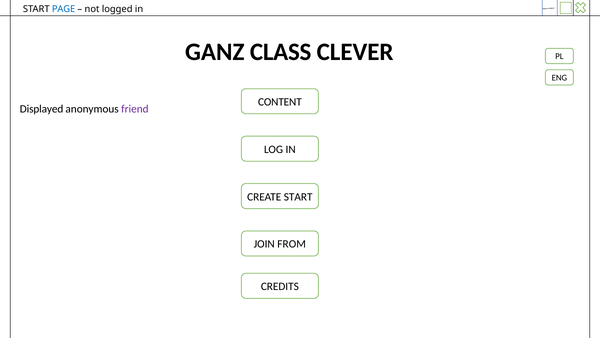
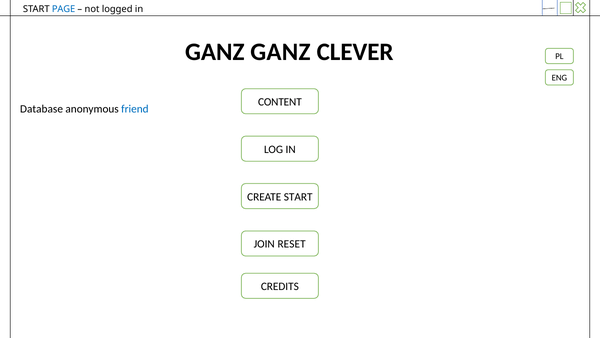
GANZ CLASS: CLASS -> GANZ
Displayed: Displayed -> Database
friend colour: purple -> blue
FROM: FROM -> RESET
